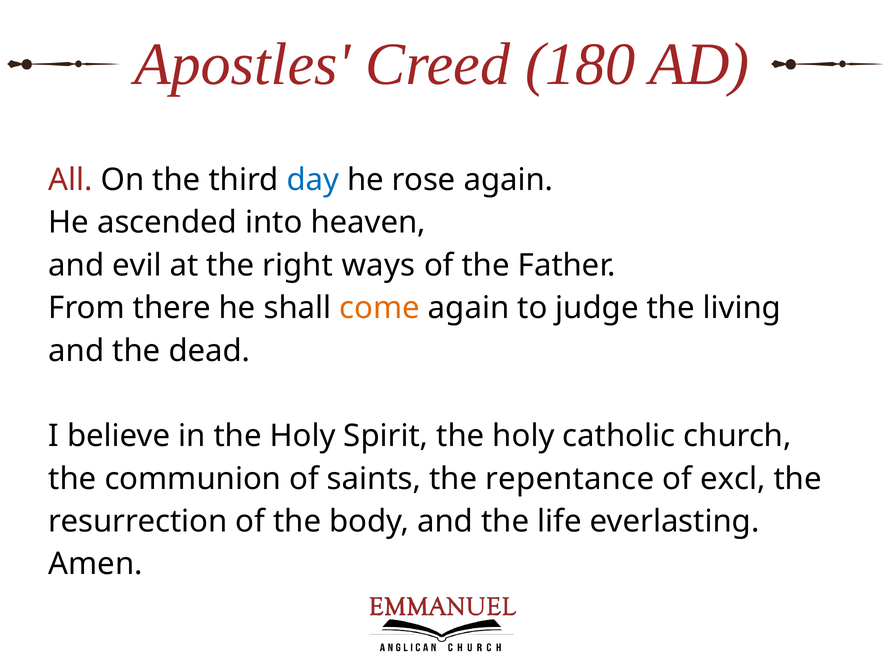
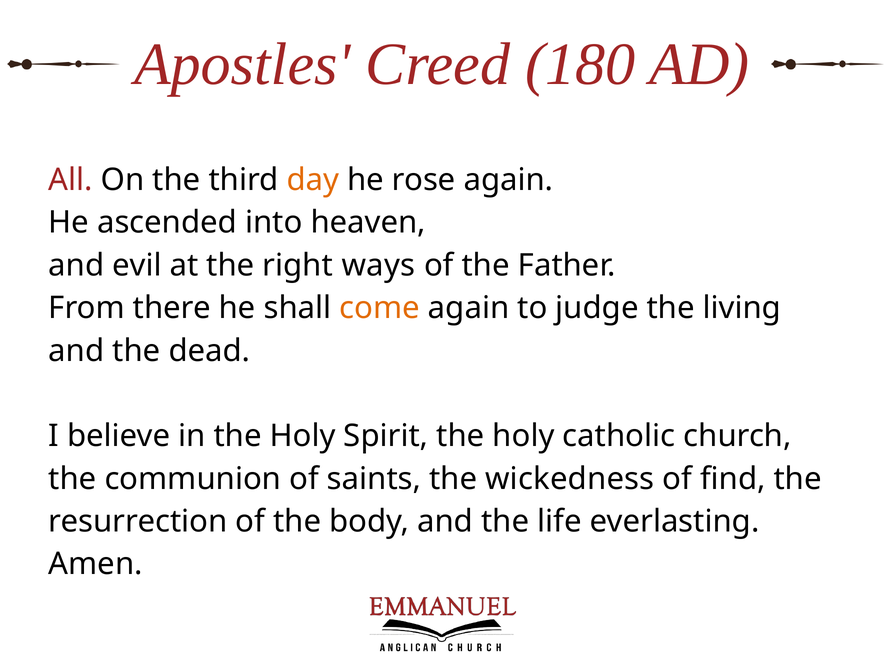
day colour: blue -> orange
repentance: repentance -> wickedness
excl: excl -> find
